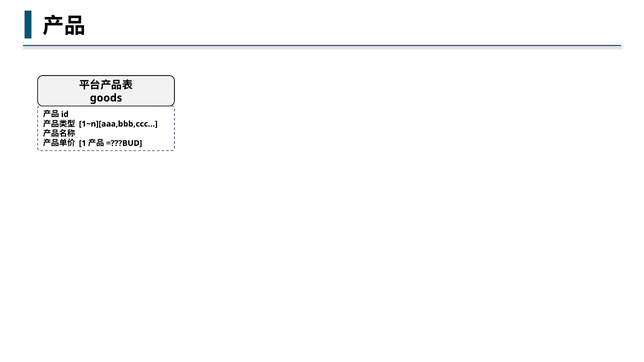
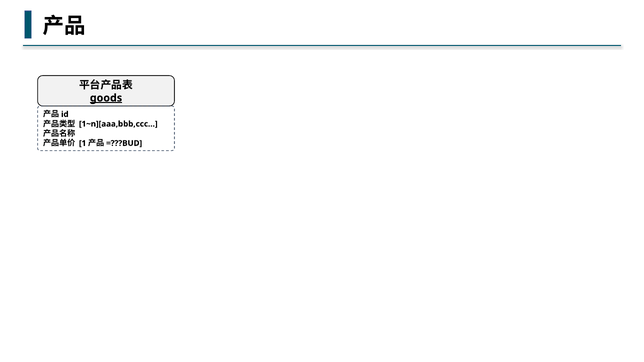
goods underline: none -> present
